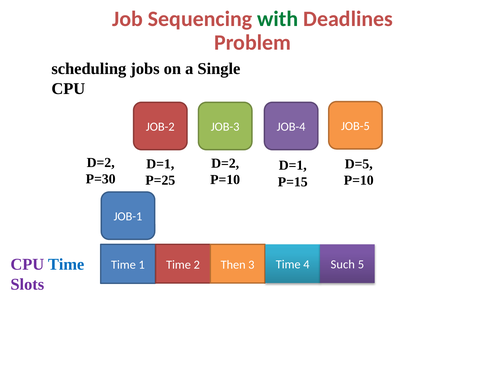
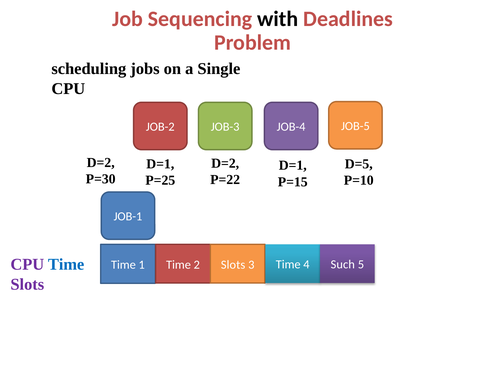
with colour: green -> black
P=10 at (225, 180): P=10 -> P=22
2 Then: Then -> Slots
